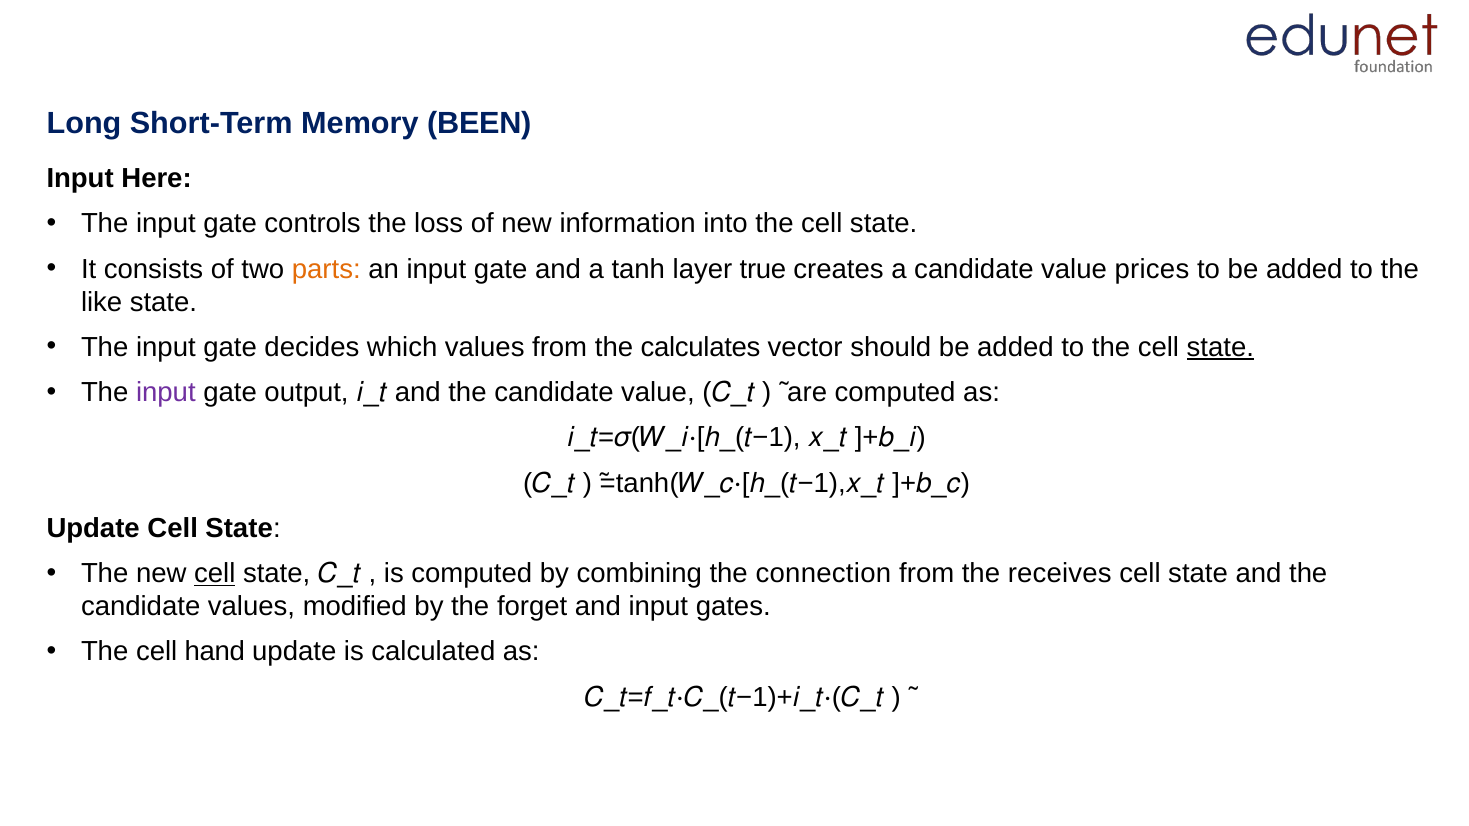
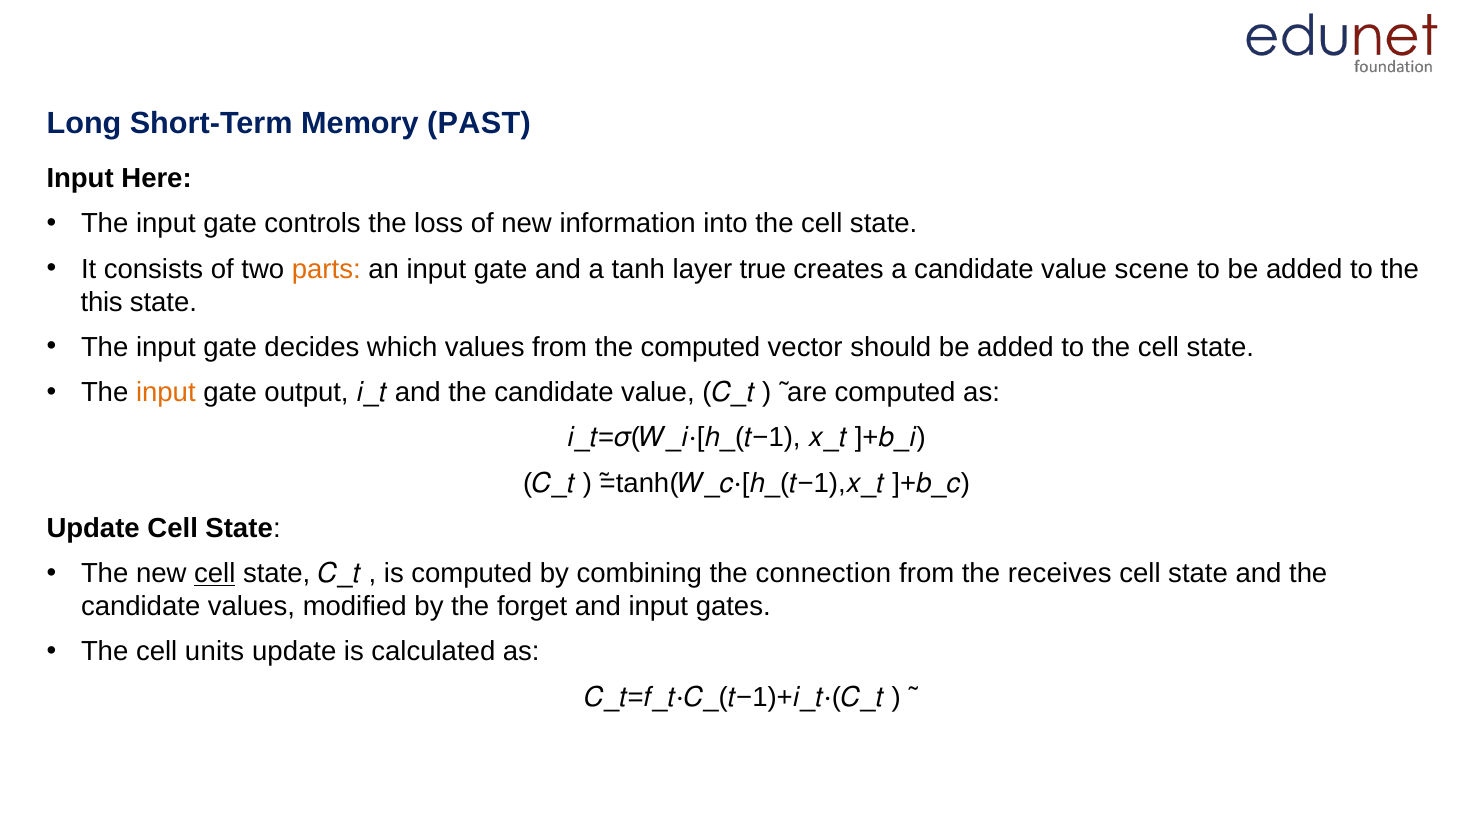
BEEN: BEEN -> PAST
prices: prices -> scene
like: like -> this
the calculates: calculates -> computed
state at (1220, 347) underline: present -> none
input at (166, 393) colour: purple -> orange
hand: hand -> units
